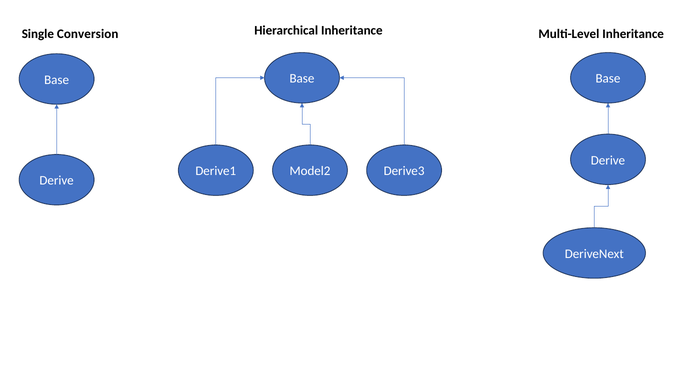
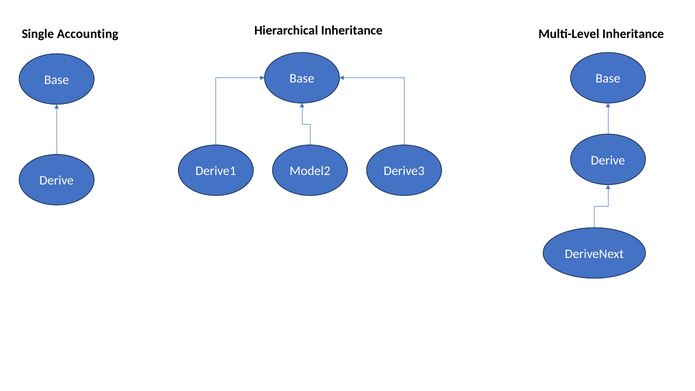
Conversion: Conversion -> Accounting
